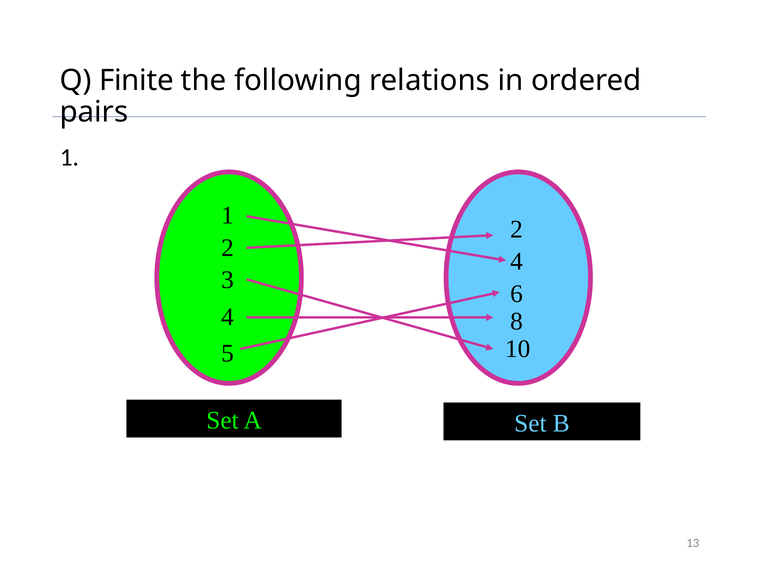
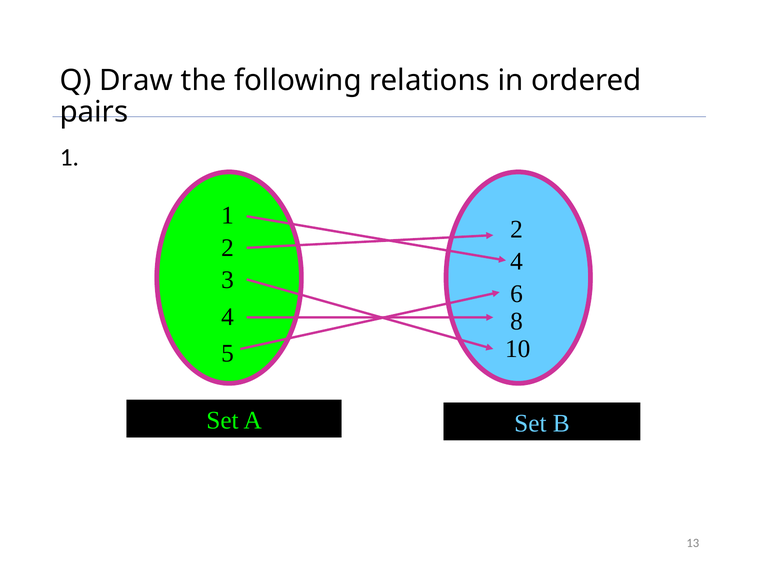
Finite: Finite -> Draw
